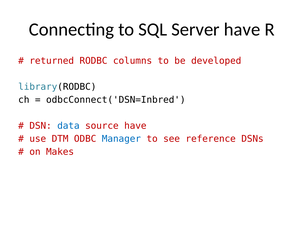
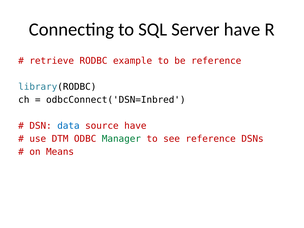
returned: returned -> retrieve
columns: columns -> example
be developed: developed -> reference
Manager colour: blue -> green
Makes: Makes -> Means
